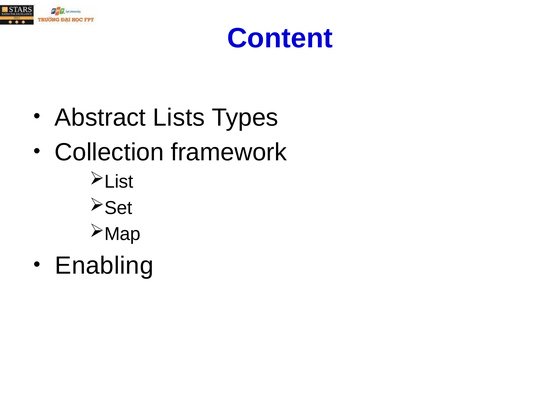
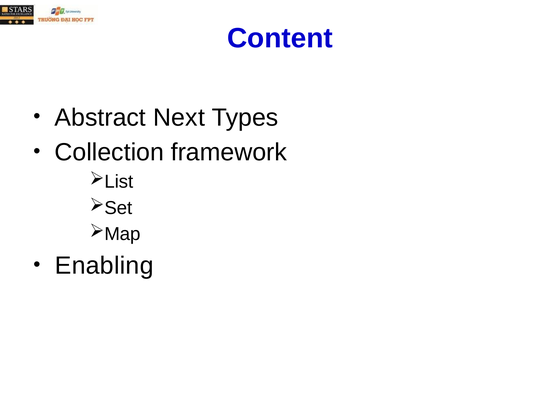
Lists: Lists -> Next
